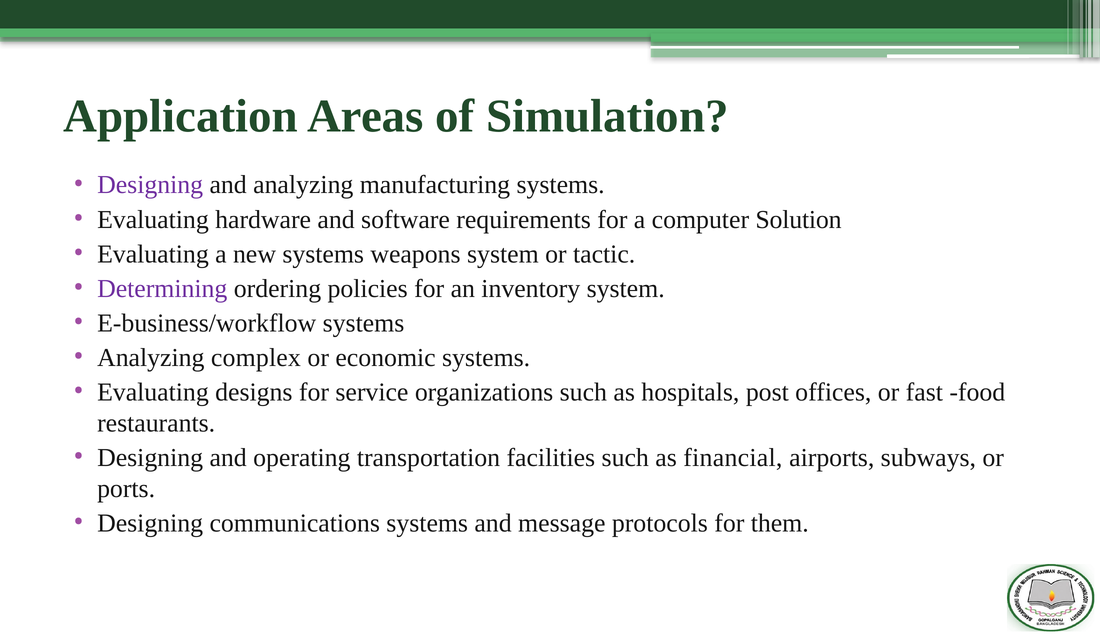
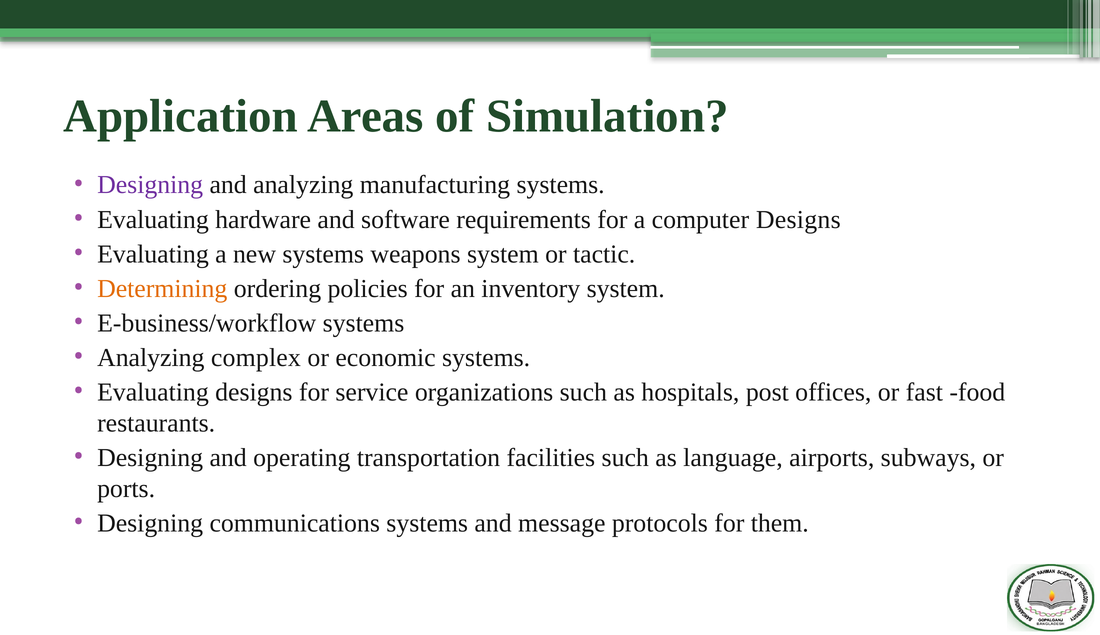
computer Solution: Solution -> Designs
Determining colour: purple -> orange
financial: financial -> language
